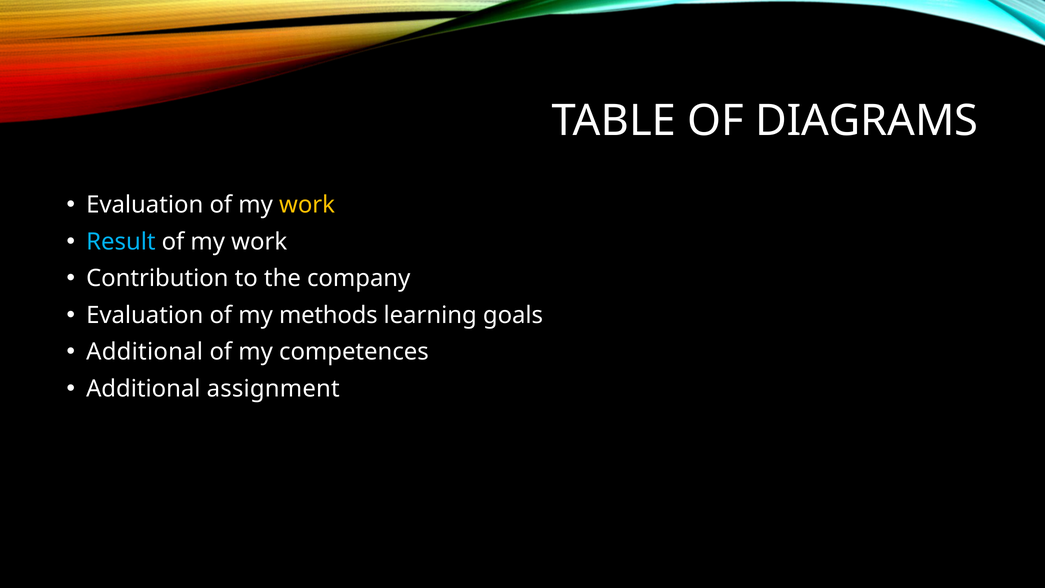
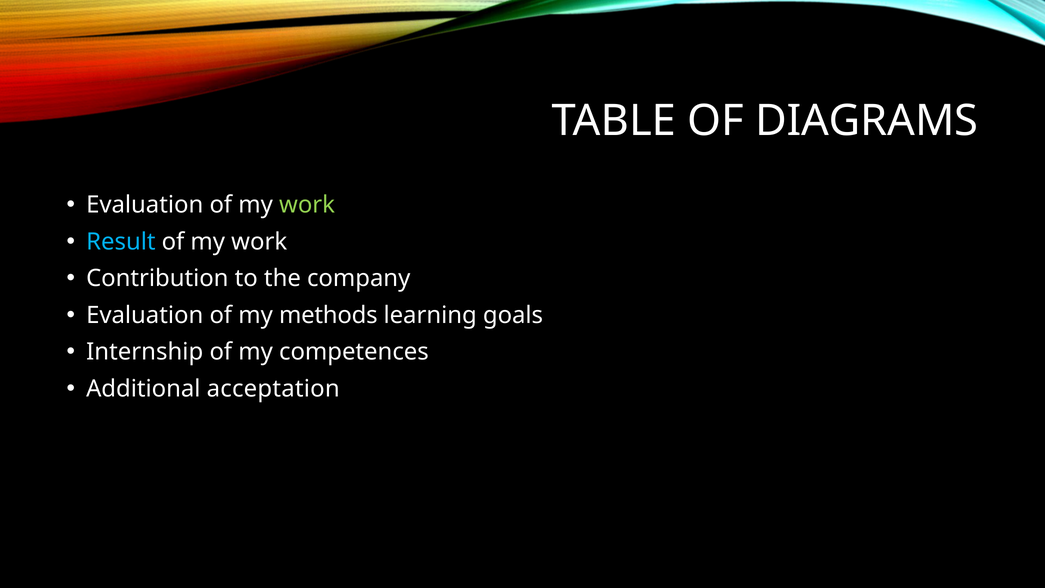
work at (307, 205) colour: yellow -> light green
Additional at (145, 352): Additional -> Internship
assignment: assignment -> acceptation
